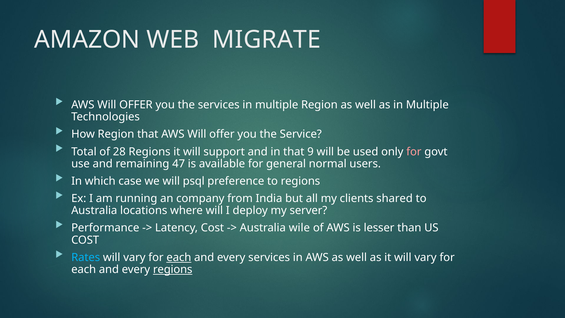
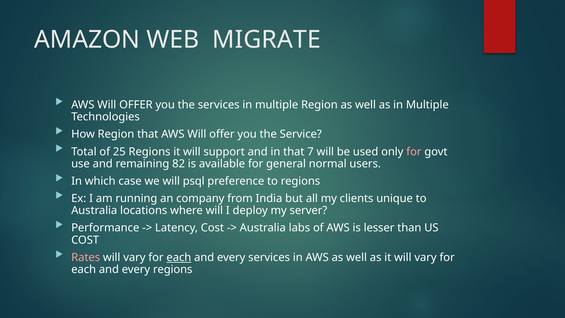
28: 28 -> 25
9: 9 -> 7
47: 47 -> 82
shared: shared -> unique
wile: wile -> labs
Rates colour: light blue -> pink
regions at (173, 269) underline: present -> none
